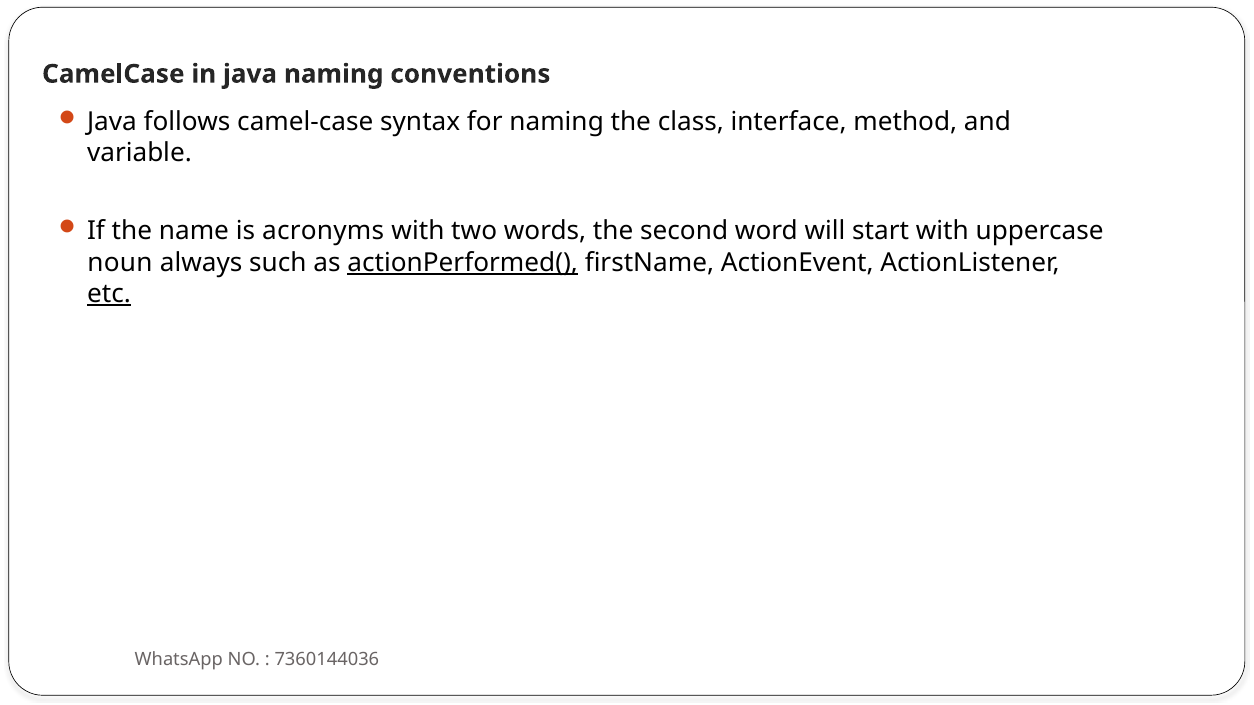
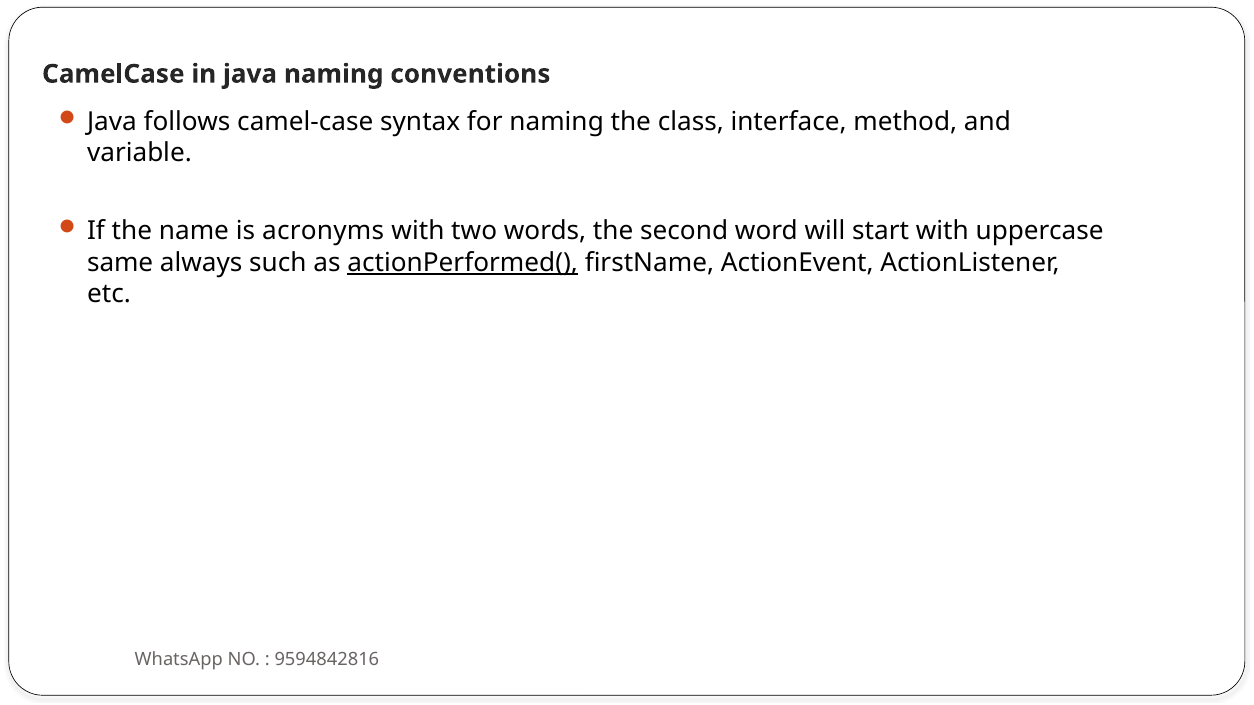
noun: noun -> same
etc underline: present -> none
7360144036: 7360144036 -> 9594842816
